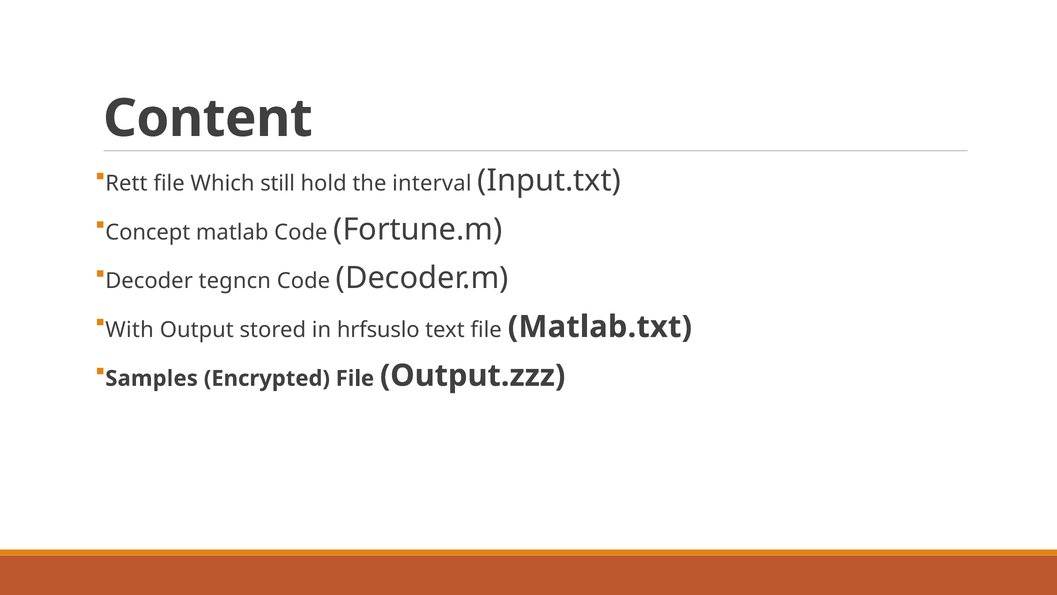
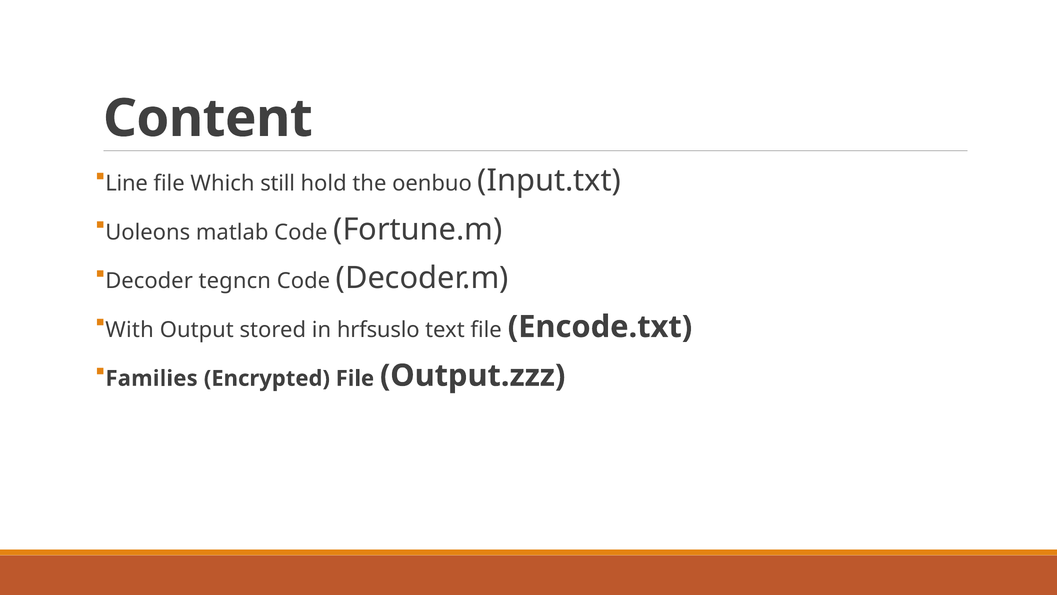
Rett: Rett -> Line
interval: interval -> oenbuo
Concept: Concept -> Uoleons
Matlab.txt: Matlab.txt -> Encode.txt
Samples: Samples -> Families
